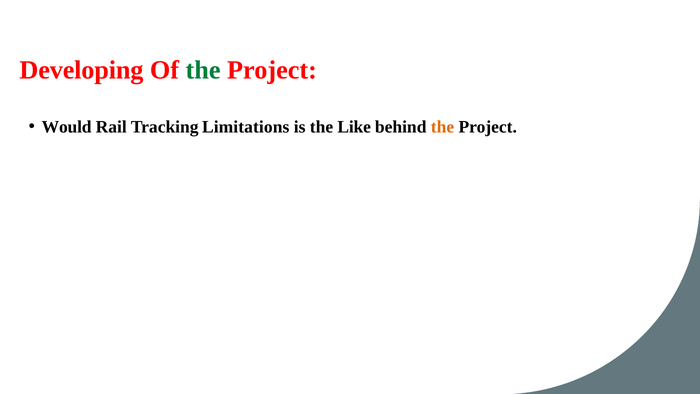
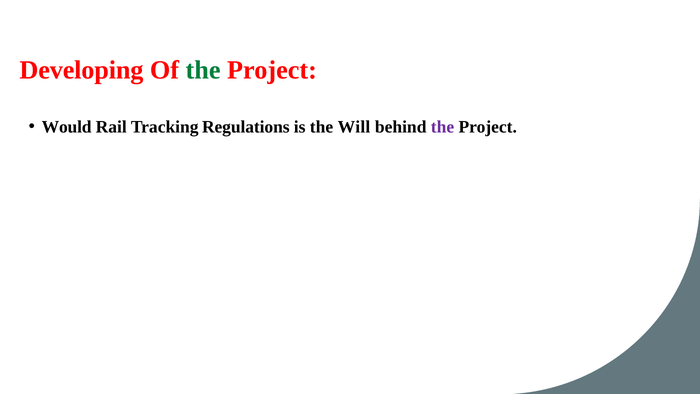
Limitations: Limitations -> Regulations
Like: Like -> Will
the at (443, 127) colour: orange -> purple
